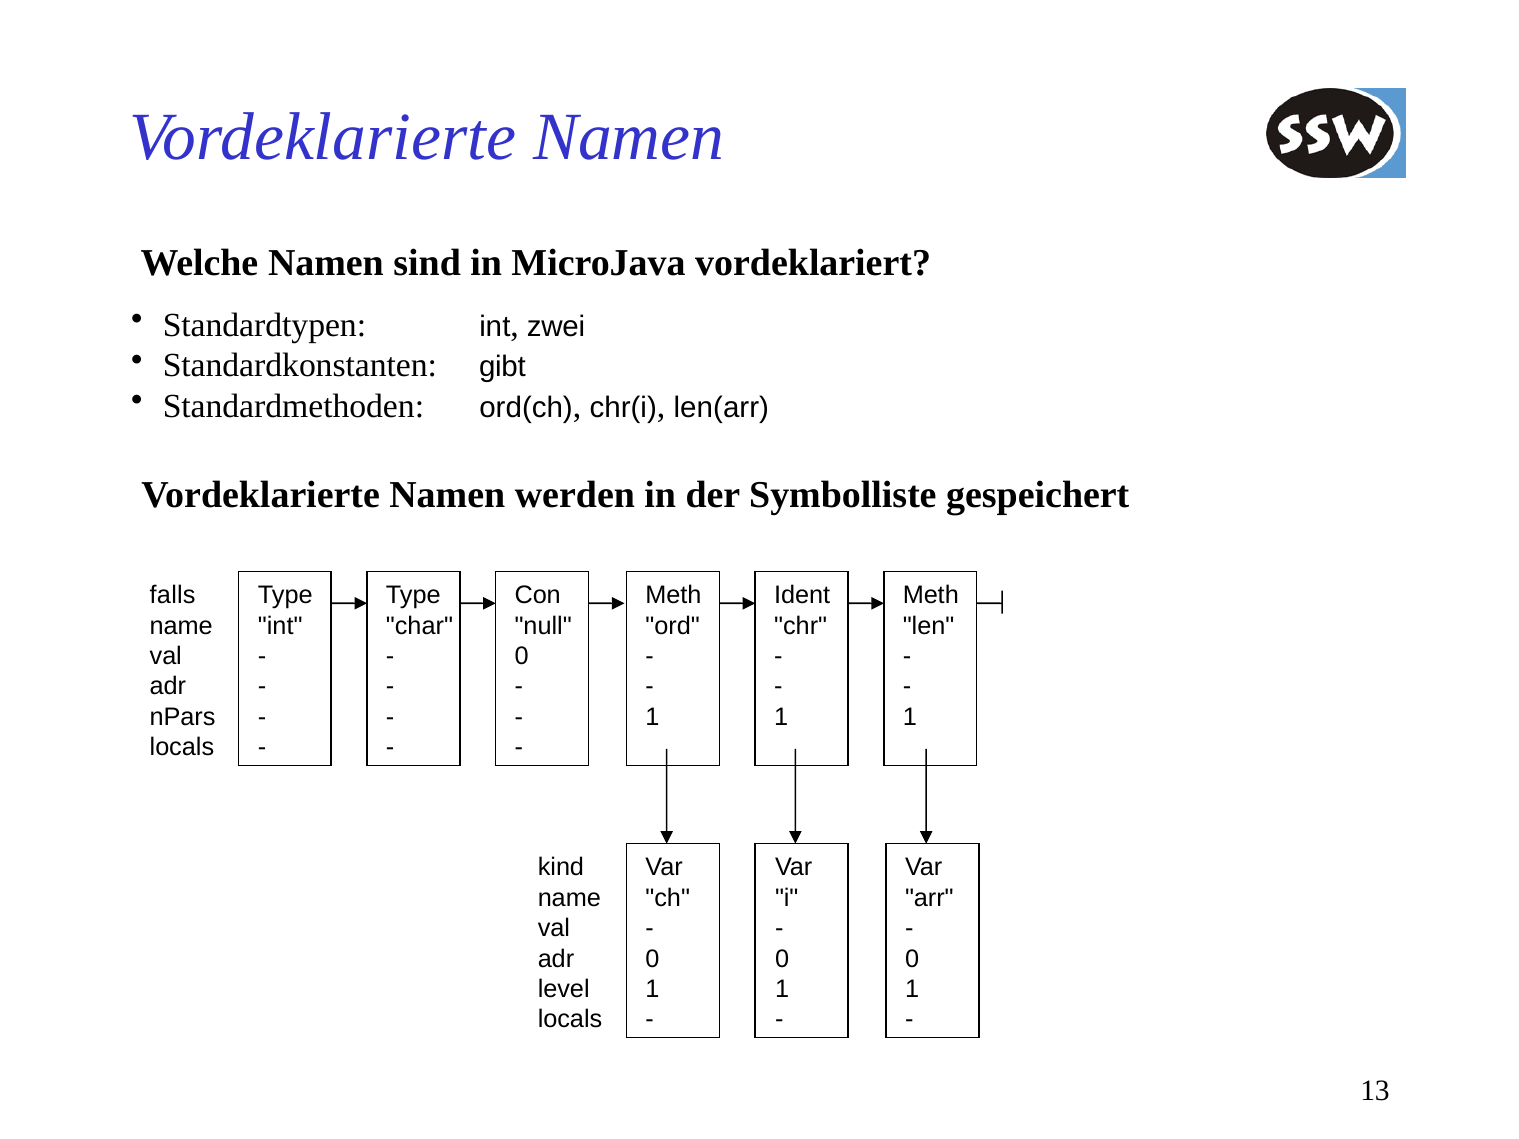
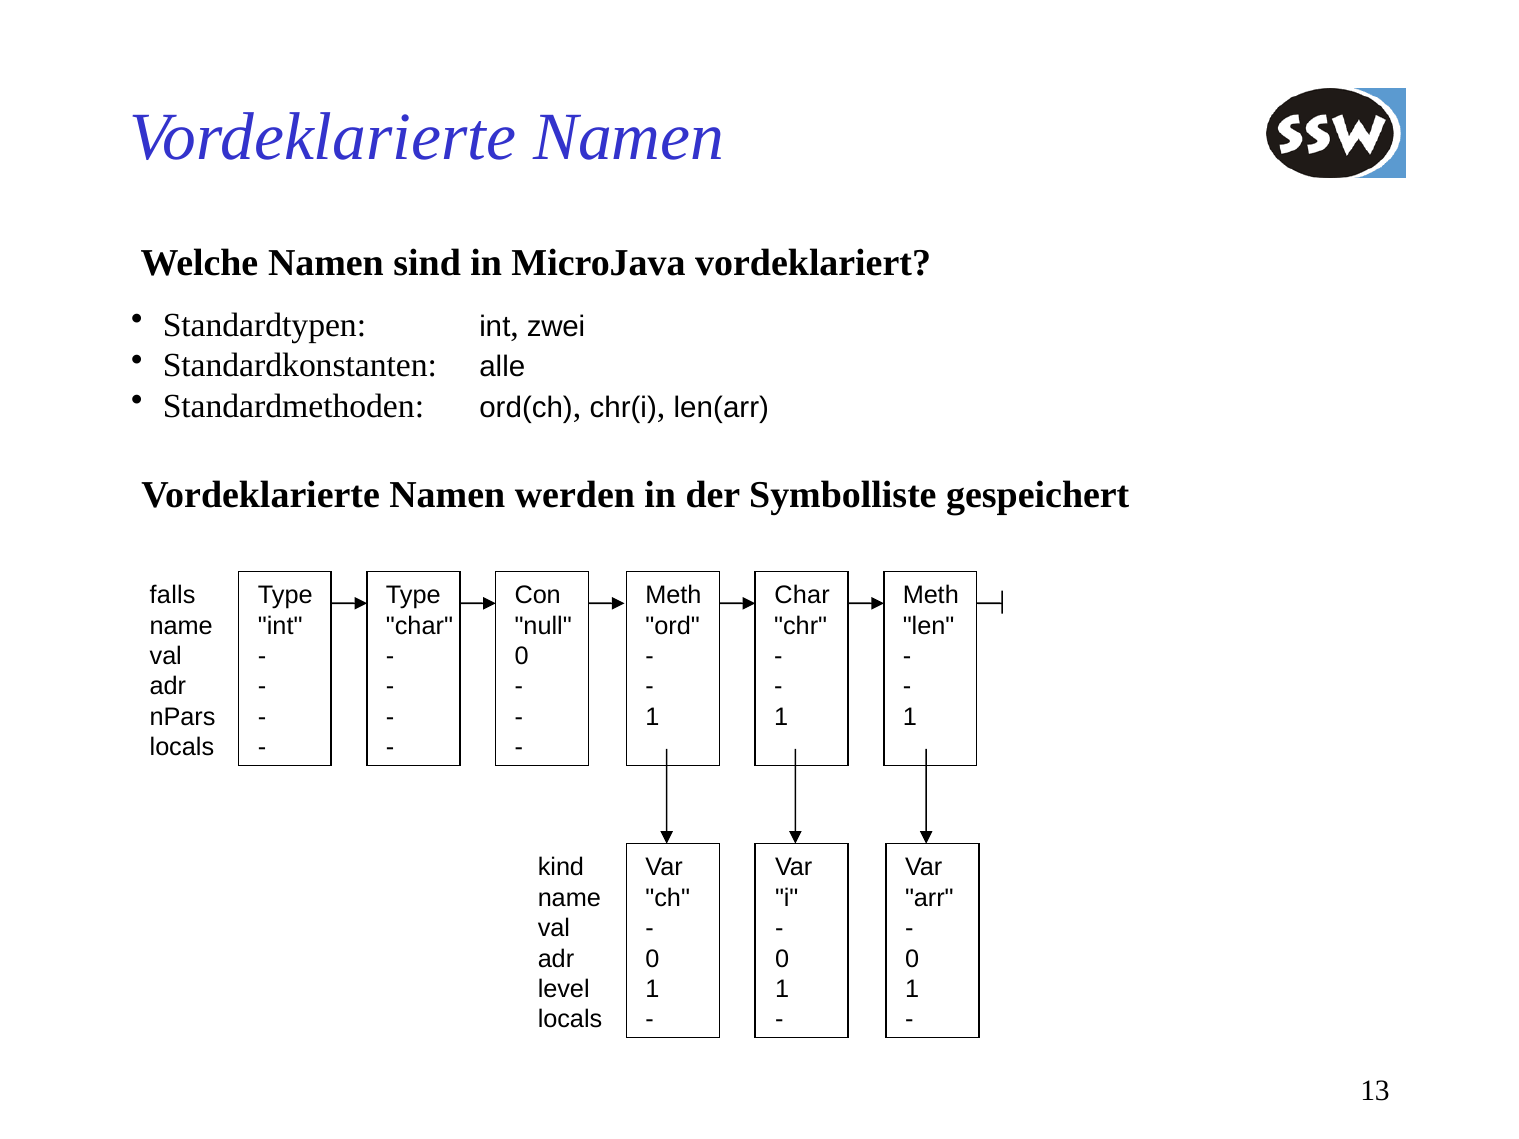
gibt: gibt -> alle
Ident at (802, 596): Ident -> Char
